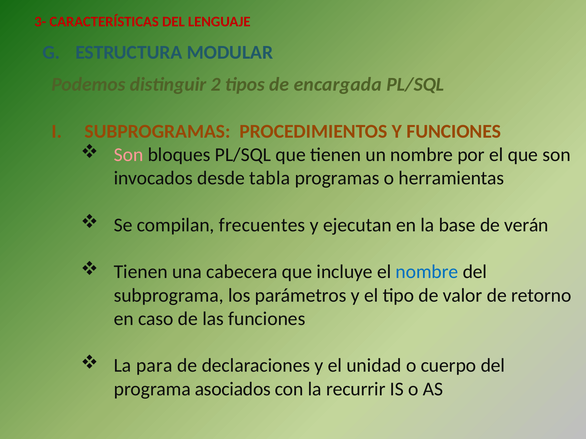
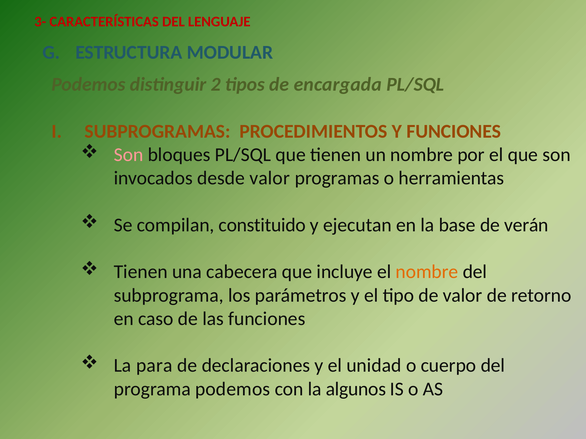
desde tabla: tabla -> valor
frecuentes: frecuentes -> constituido
nombre at (427, 272) colour: blue -> orange
programa asociados: asociados -> podemos
recurrir: recurrir -> algunos
